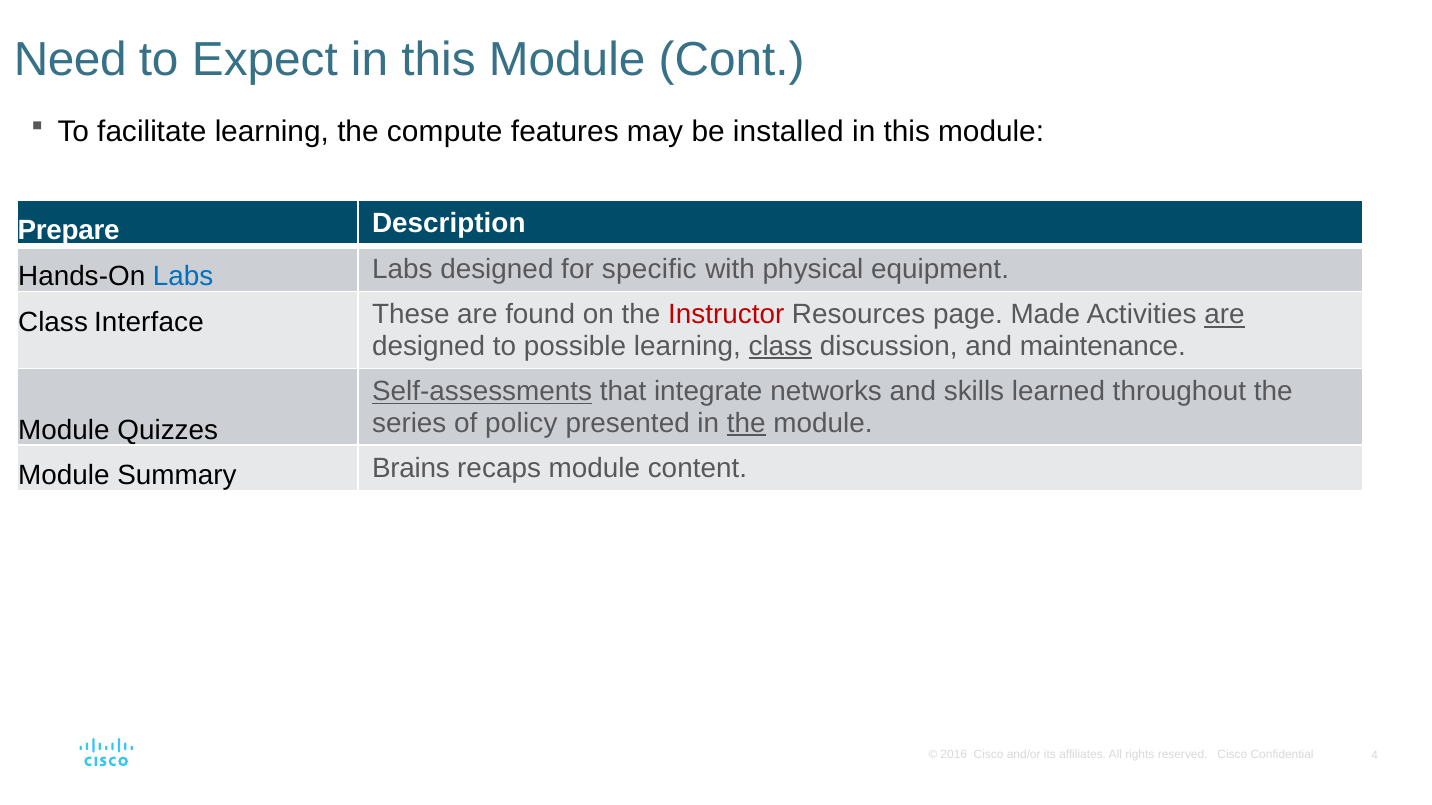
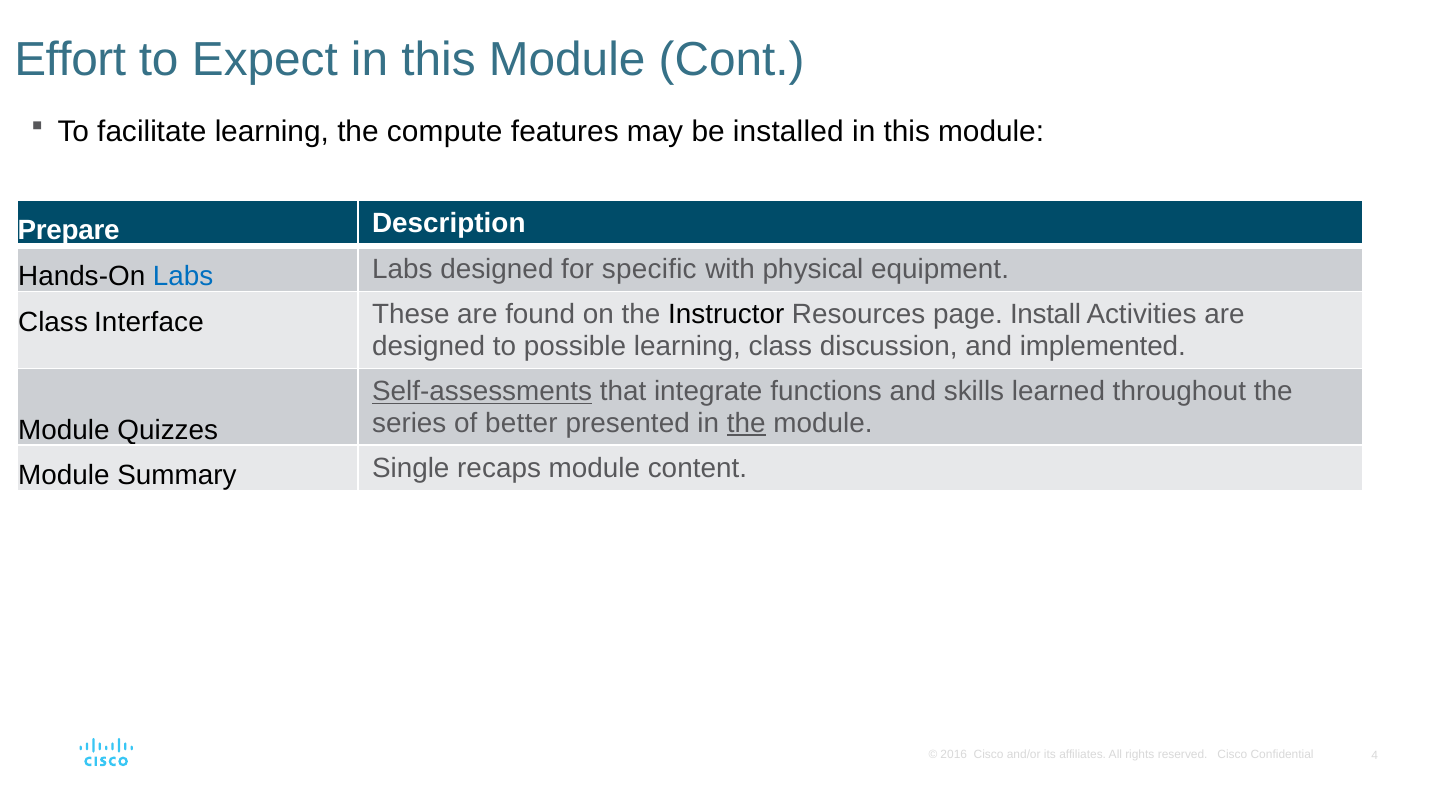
Need: Need -> Effort
Instructor colour: red -> black
Made: Made -> Install
are at (1224, 315) underline: present -> none
class at (780, 346) underline: present -> none
maintenance: maintenance -> implemented
networks: networks -> functions
policy: policy -> better
Brains: Brains -> Single
